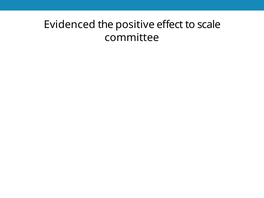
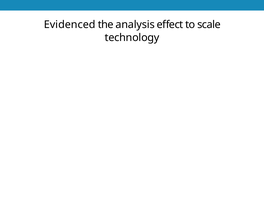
positive: positive -> analysis
committee: committee -> technology
